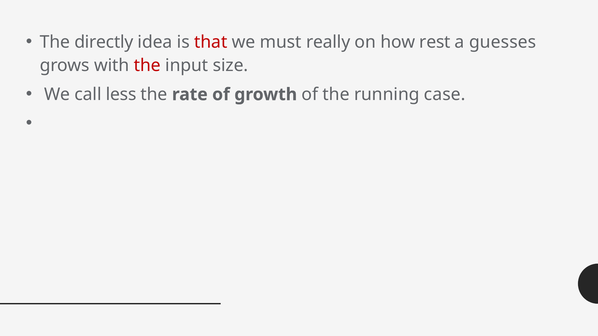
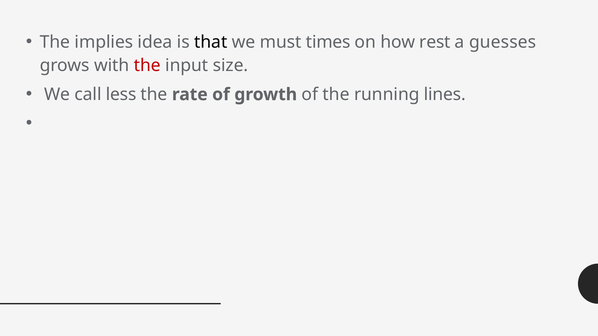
directly: directly -> implies
that colour: red -> black
really: really -> times
case: case -> lines
